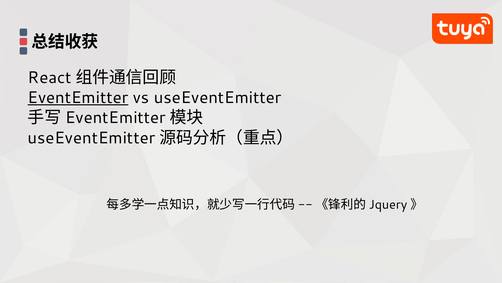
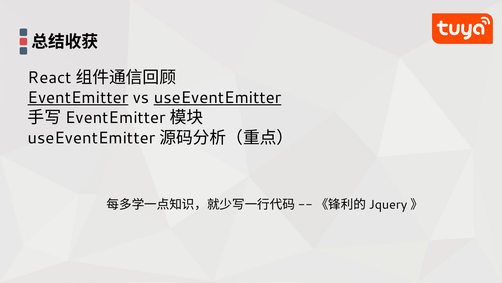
useEventEmitter underline: none -> present
